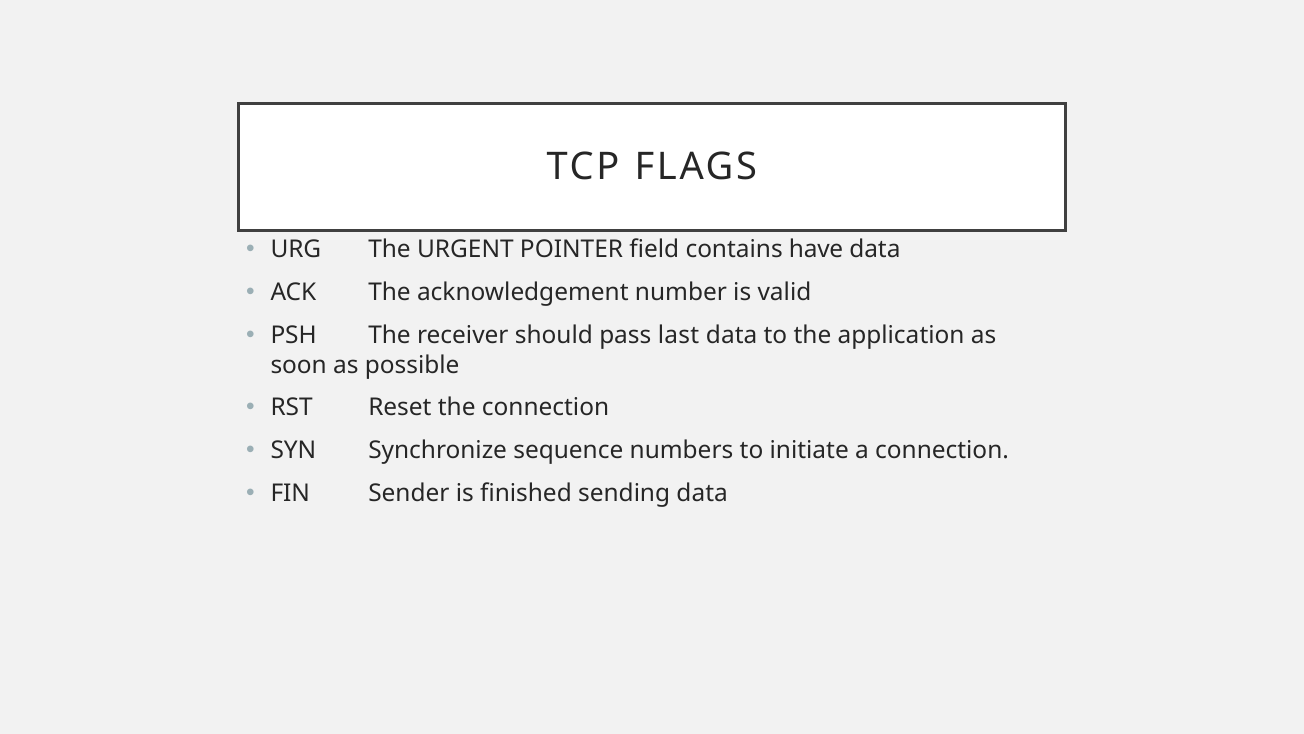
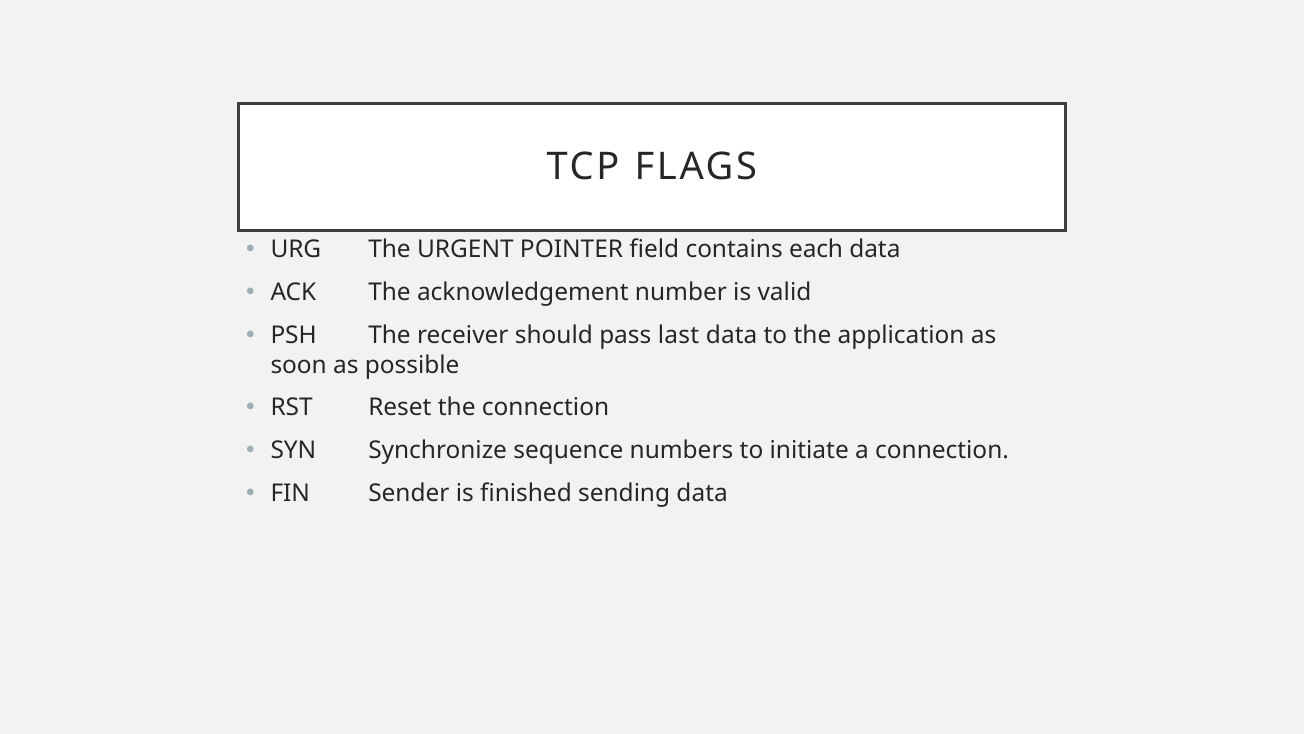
have: have -> each
